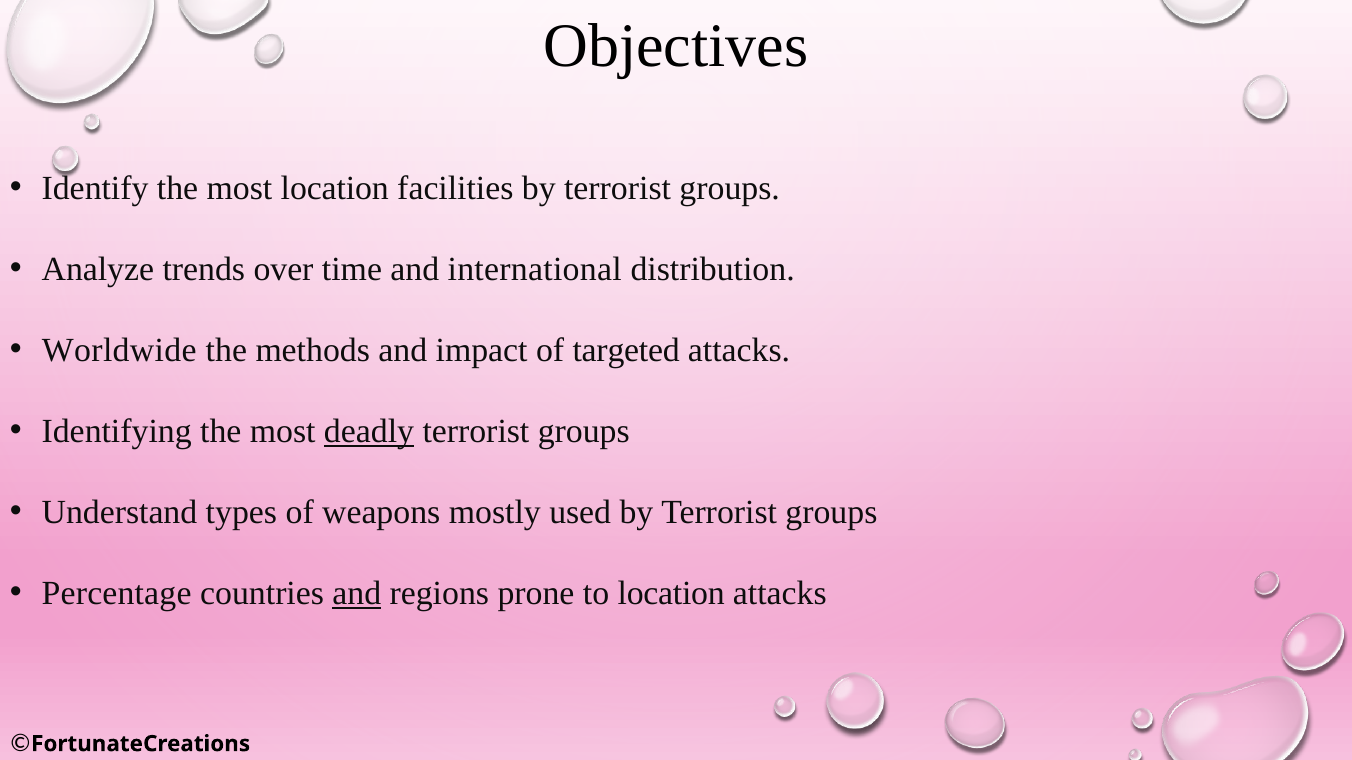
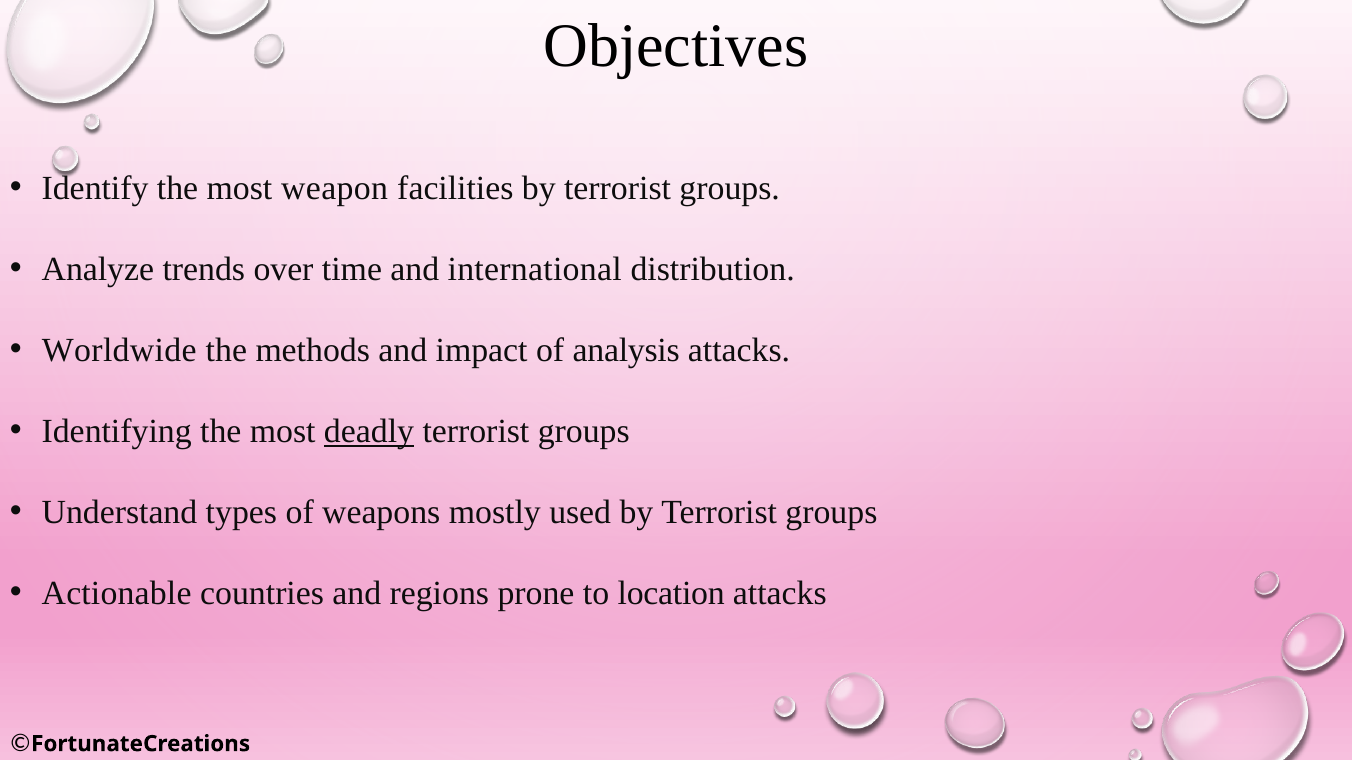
most location: location -> weapon
targeted: targeted -> analysis
Percentage: Percentage -> Actionable
and at (357, 594) underline: present -> none
